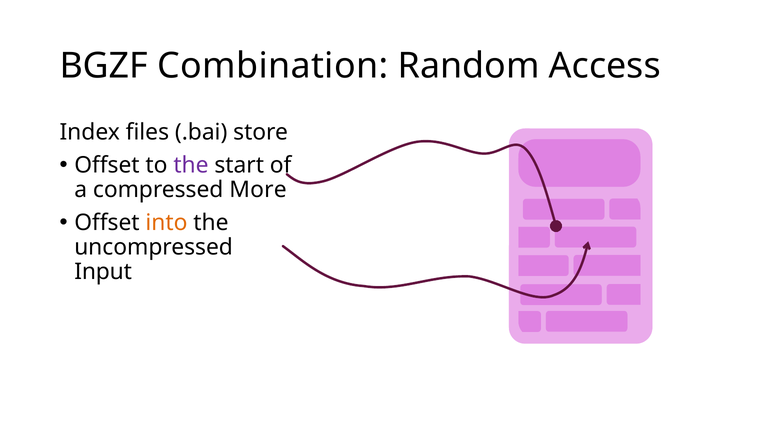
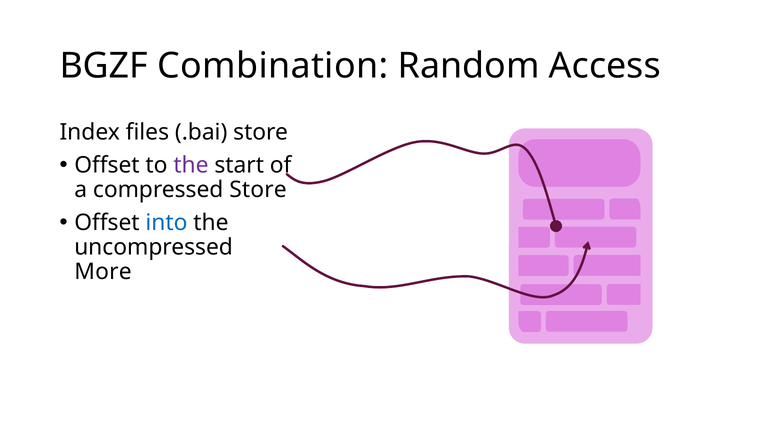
compressed More: More -> Store
into colour: orange -> blue
Input: Input -> More
